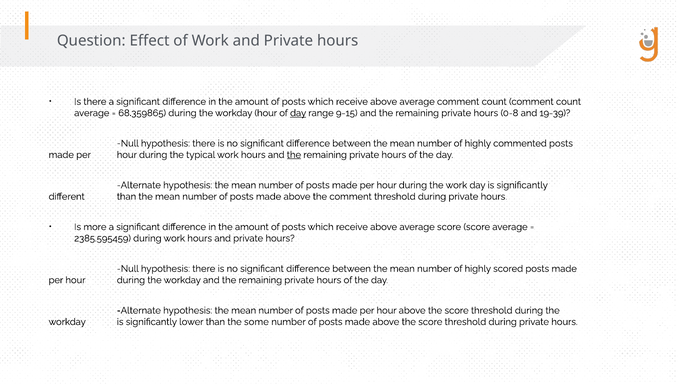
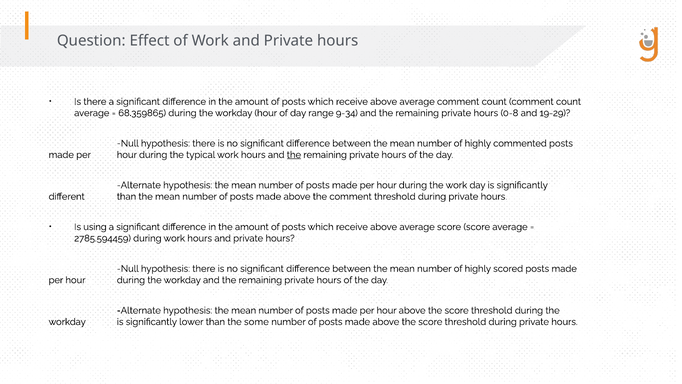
day at (298, 113) underline: present -> none
9-15: 9-15 -> 9-34
19-39: 19-39 -> 19-29
more: more -> using
2385.595459: 2385.595459 -> 2785.594459
